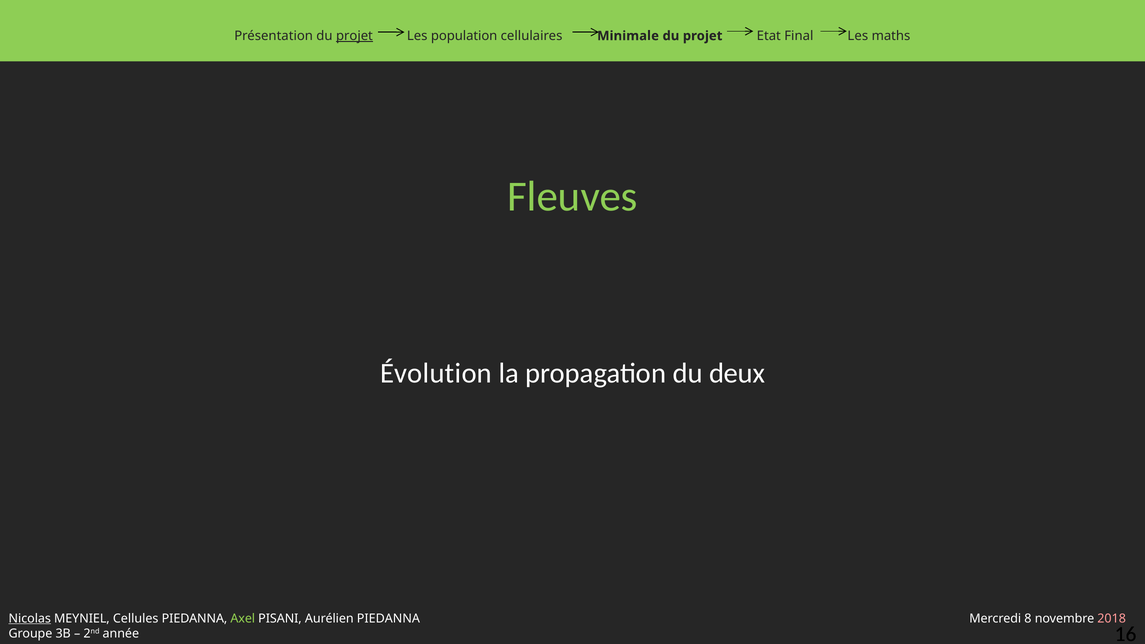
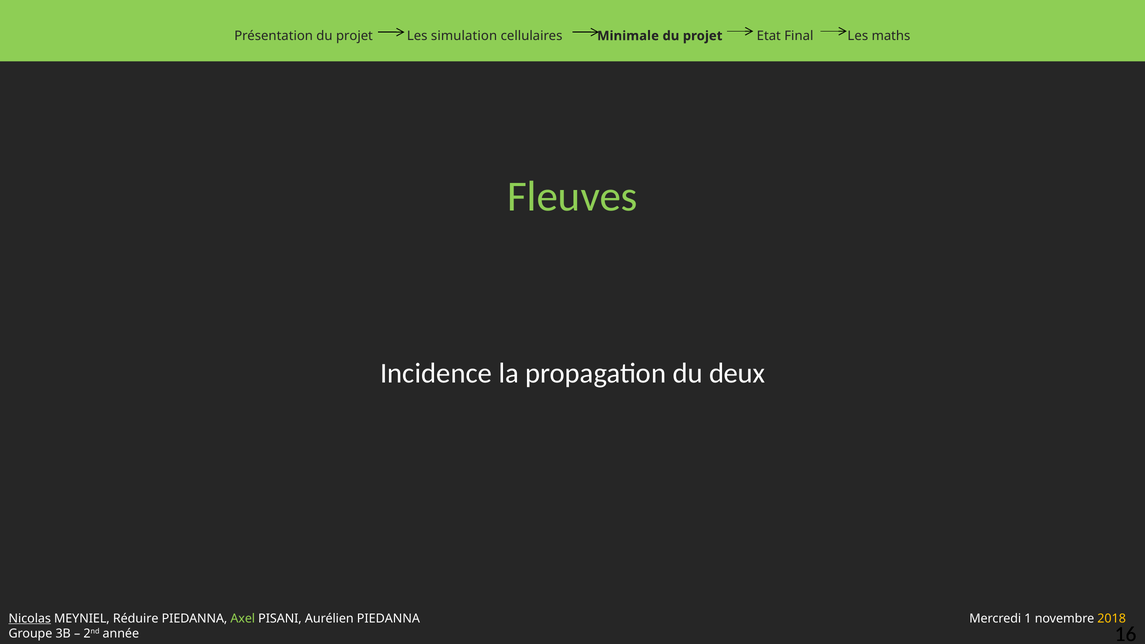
projet at (354, 36) underline: present -> none
population: population -> simulation
Évolution: Évolution -> Incidence
Cellules: Cellules -> Réduire
8: 8 -> 1
2018 colour: pink -> yellow
